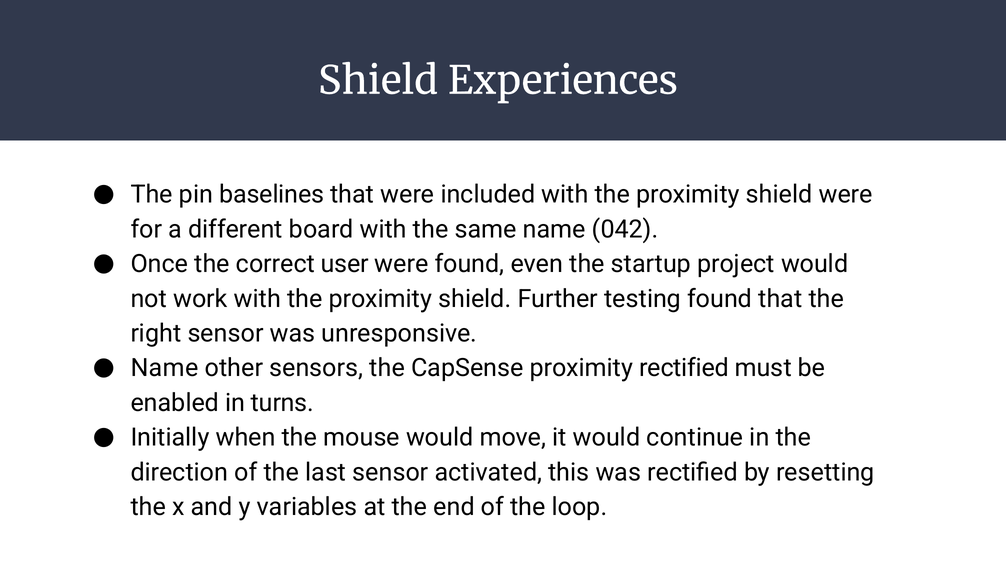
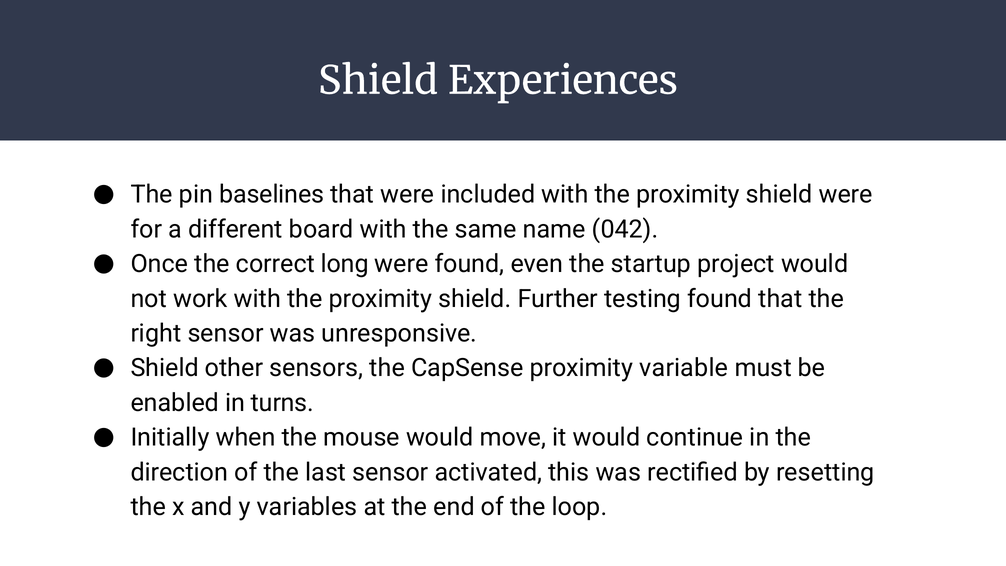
user: user -> long
Name at (164, 368): Name -> Shield
proximity rectified: rectified -> variable
